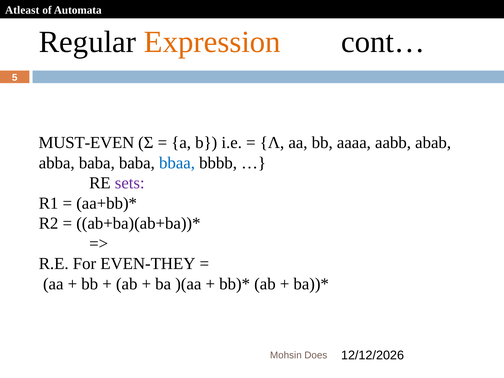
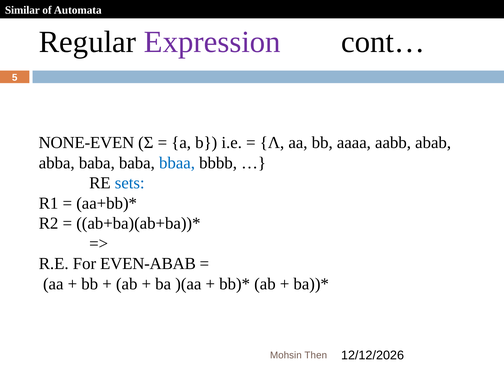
Atleast: Atleast -> Similar
Expression colour: orange -> purple
MUST-EVEN: MUST-EVEN -> NONE-EVEN
sets colour: purple -> blue
EVEN-THEY: EVEN-THEY -> EVEN-ABAB
Does: Does -> Then
